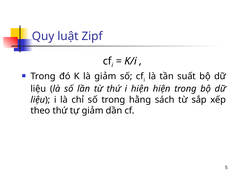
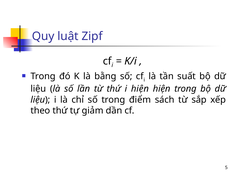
là giảm: giảm -> bằng
hằng: hằng -> điểm
